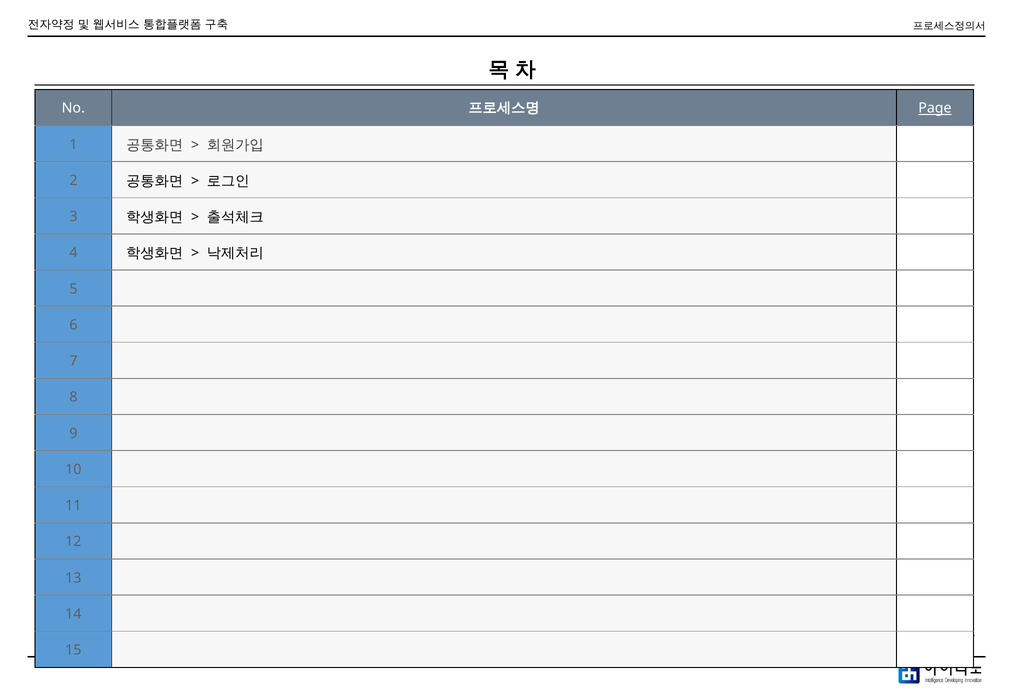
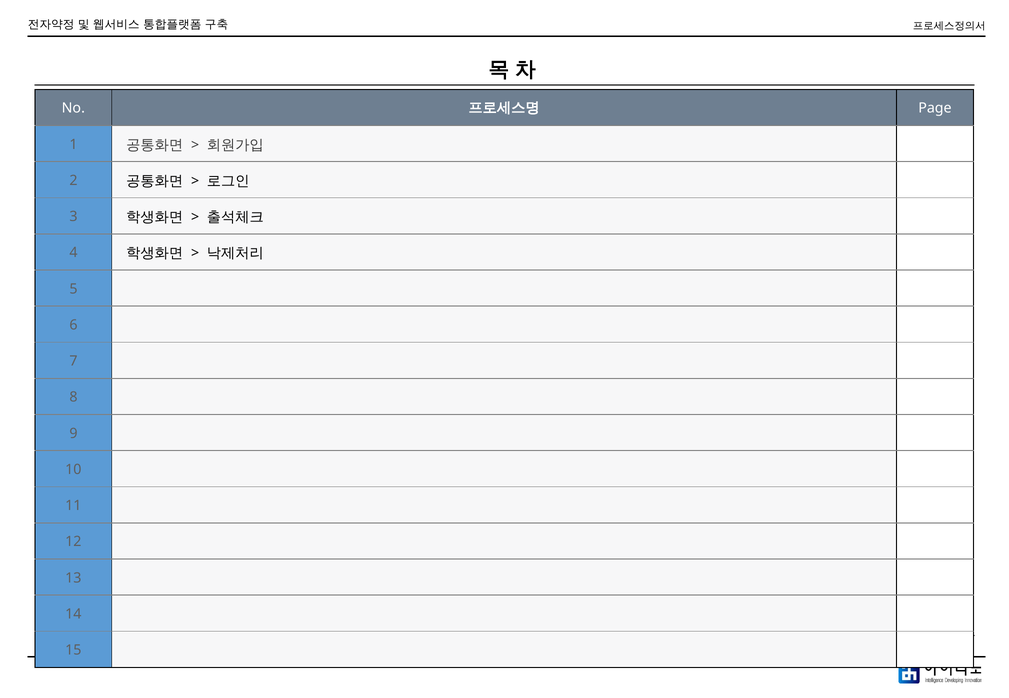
Page underline: present -> none
